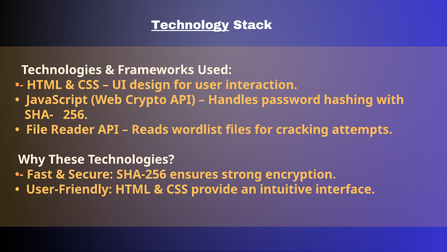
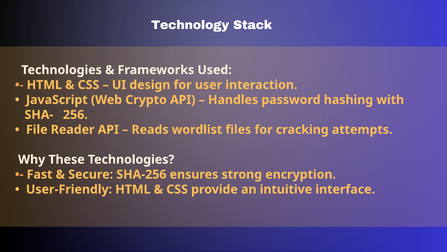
Technology underline: present -> none
